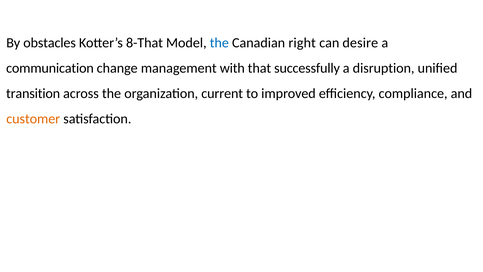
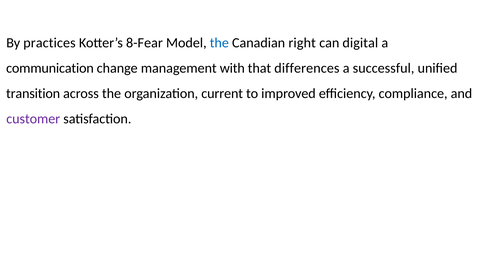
obstacles: obstacles -> practices
8-That: 8-That -> 8-Fear
desire: desire -> digital
successfully: successfully -> differences
disruption: disruption -> successful
customer colour: orange -> purple
